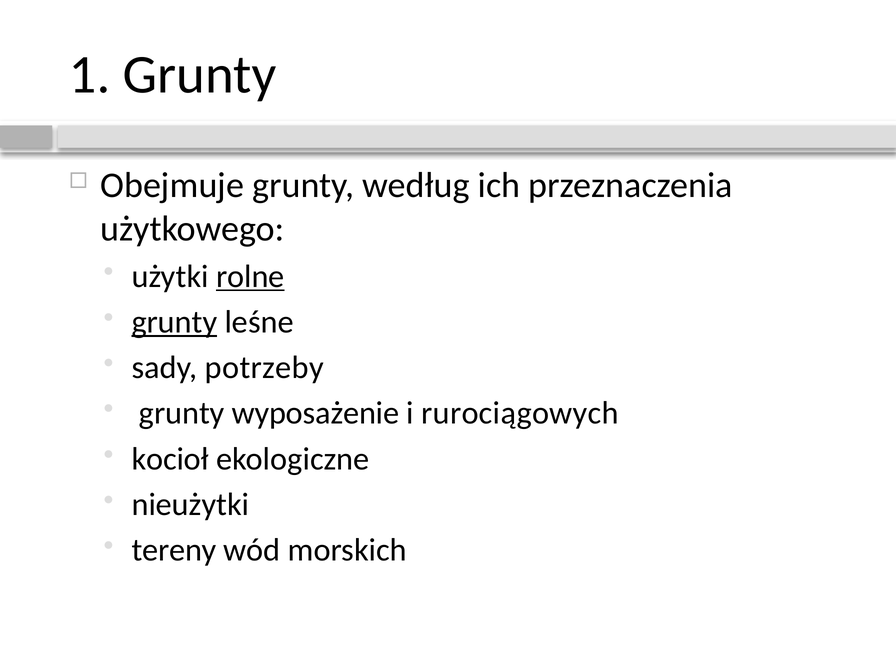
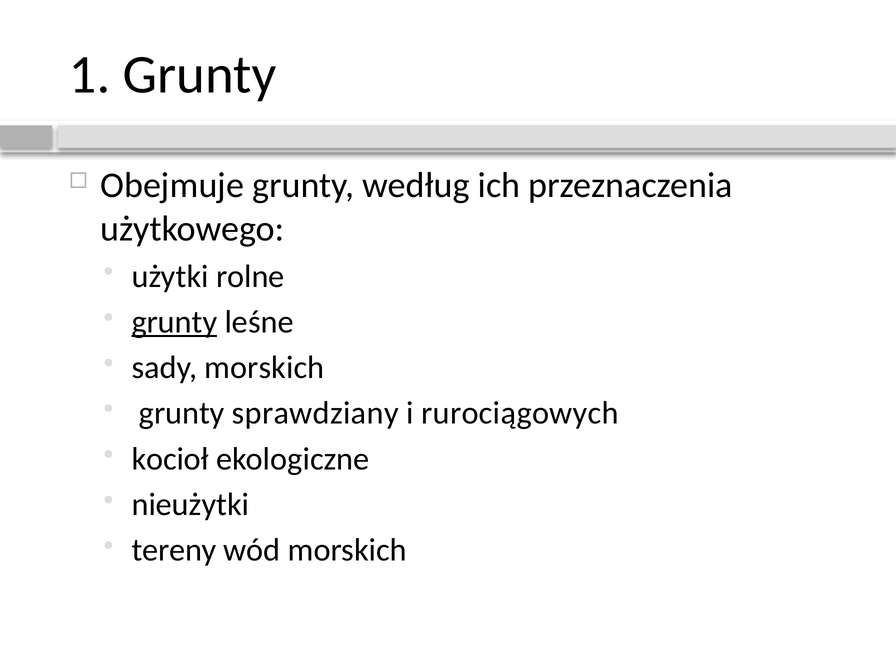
rolne underline: present -> none
sady potrzeby: potrzeby -> morskich
wyposażenie: wyposażenie -> sprawdziany
